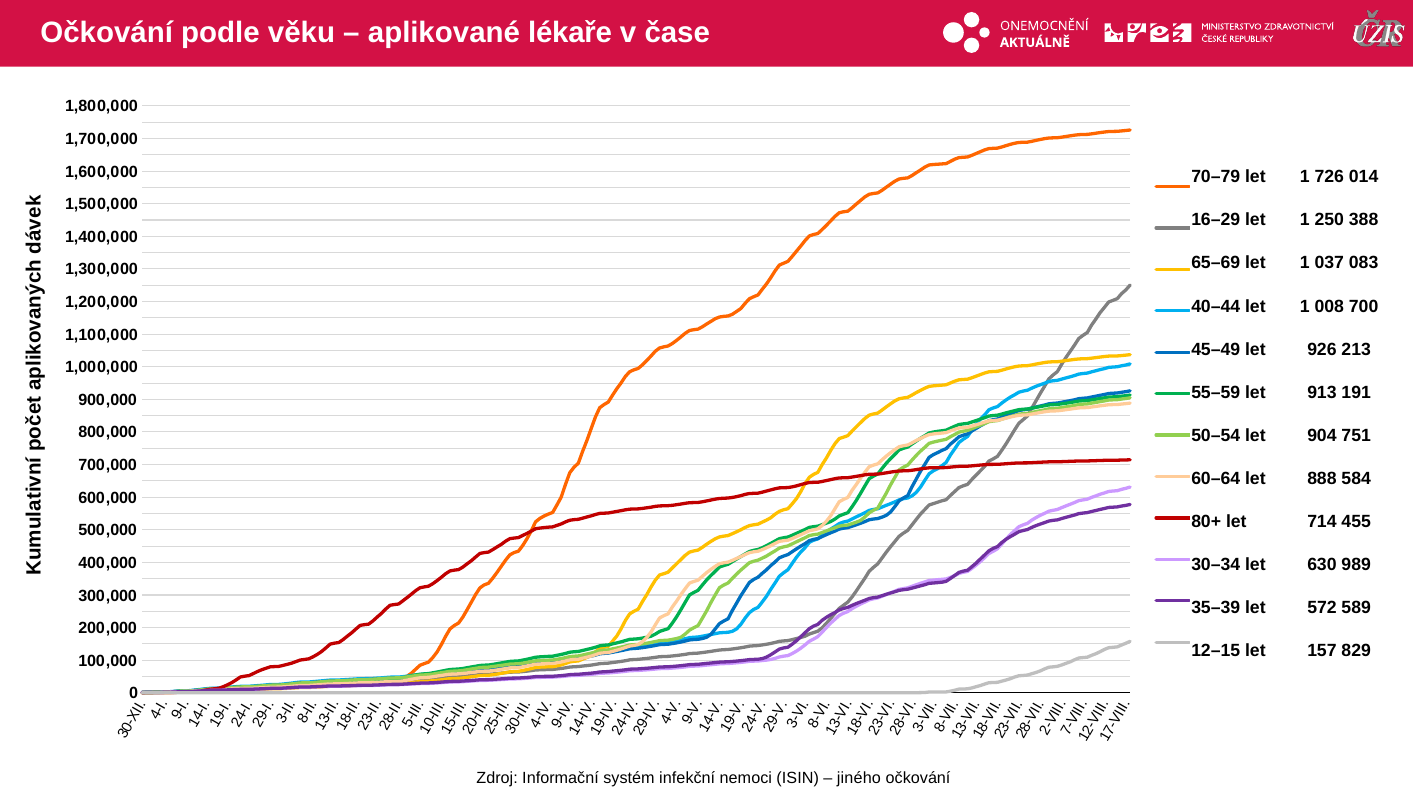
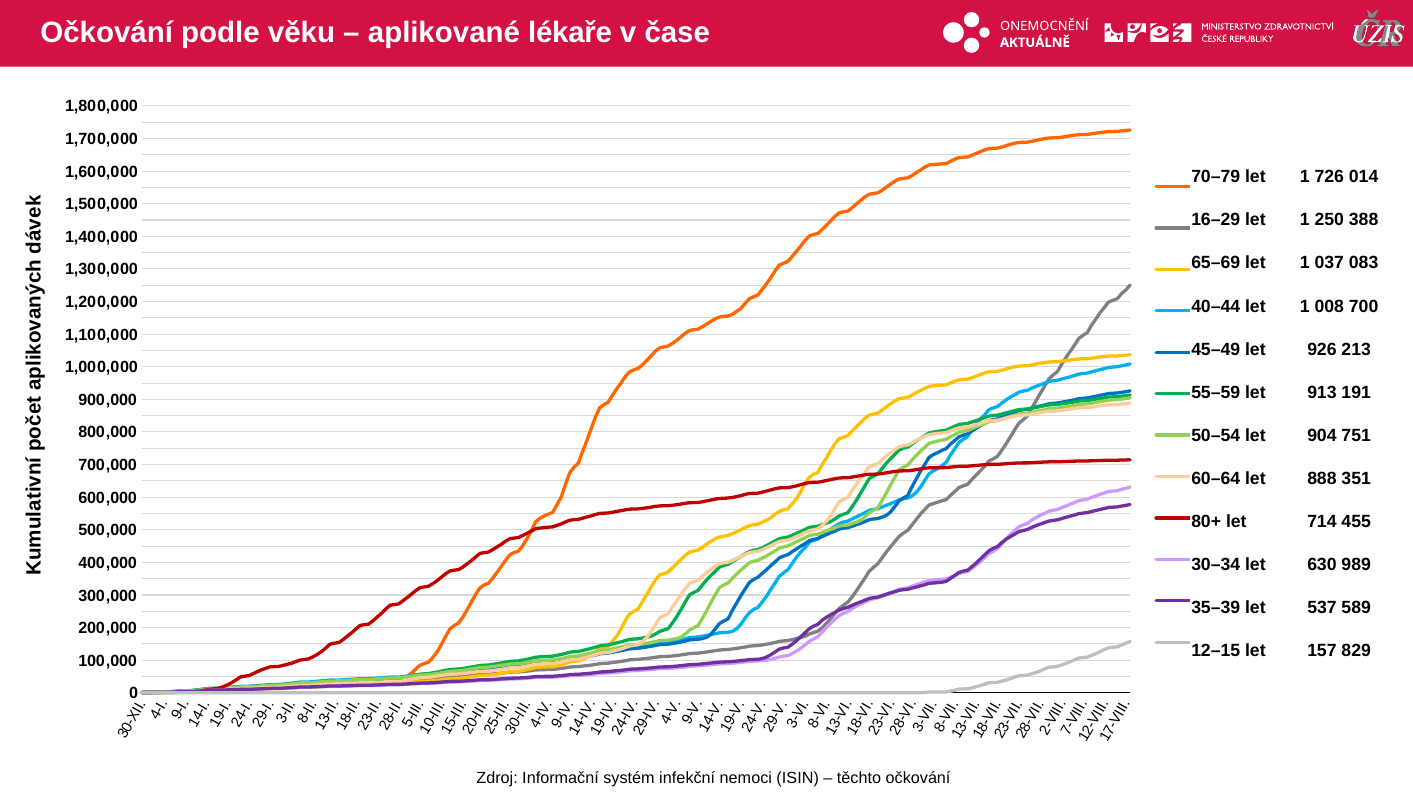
584: 584 -> 351
572: 572 -> 537
jiného: jiného -> těchto
